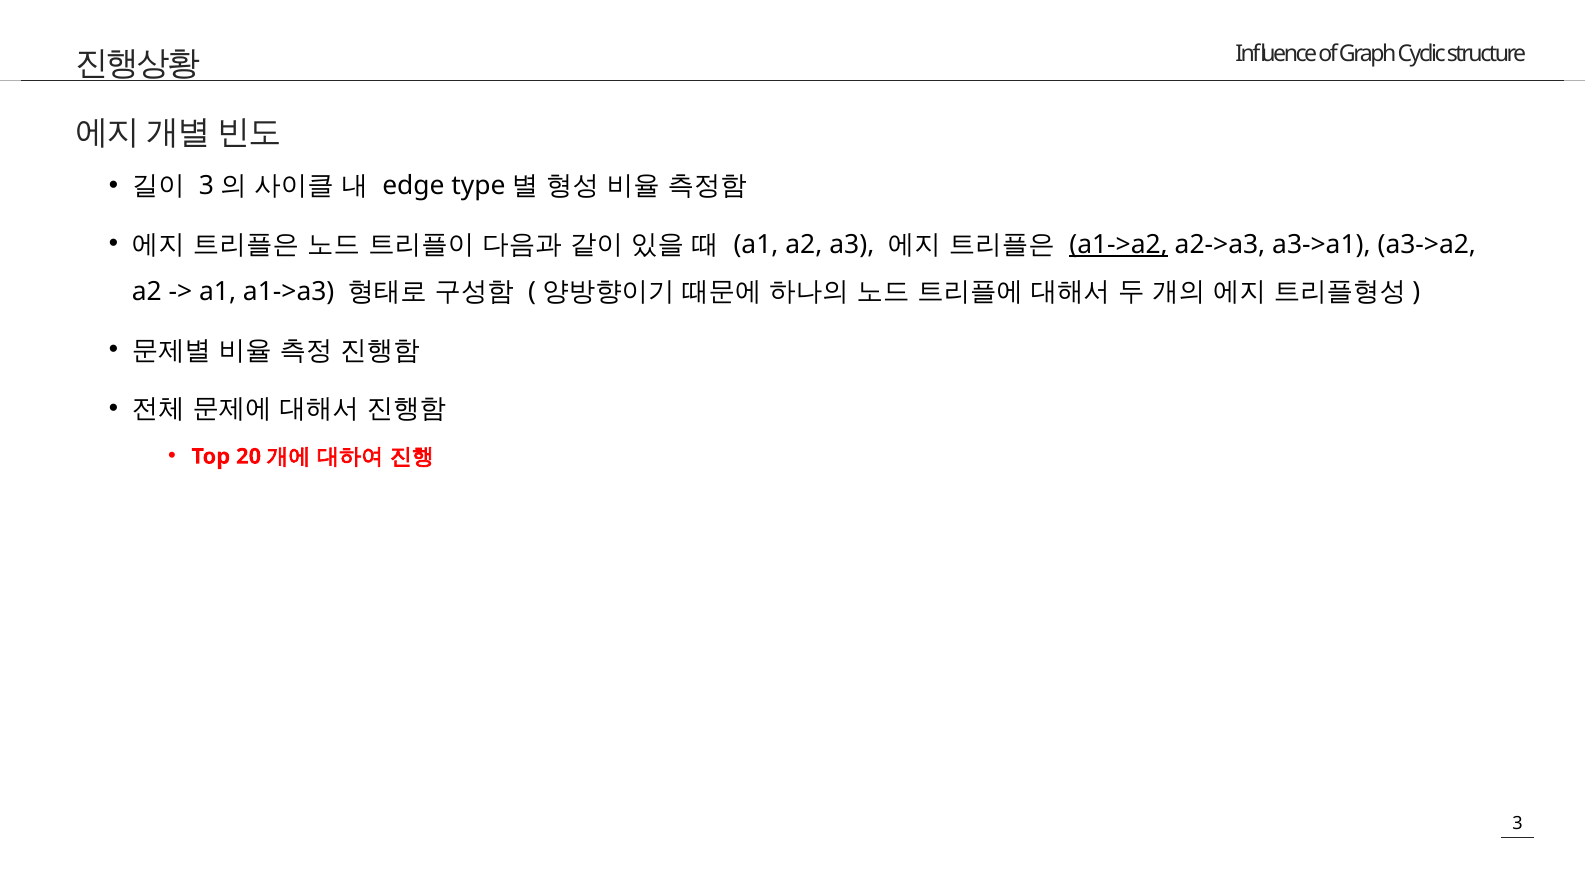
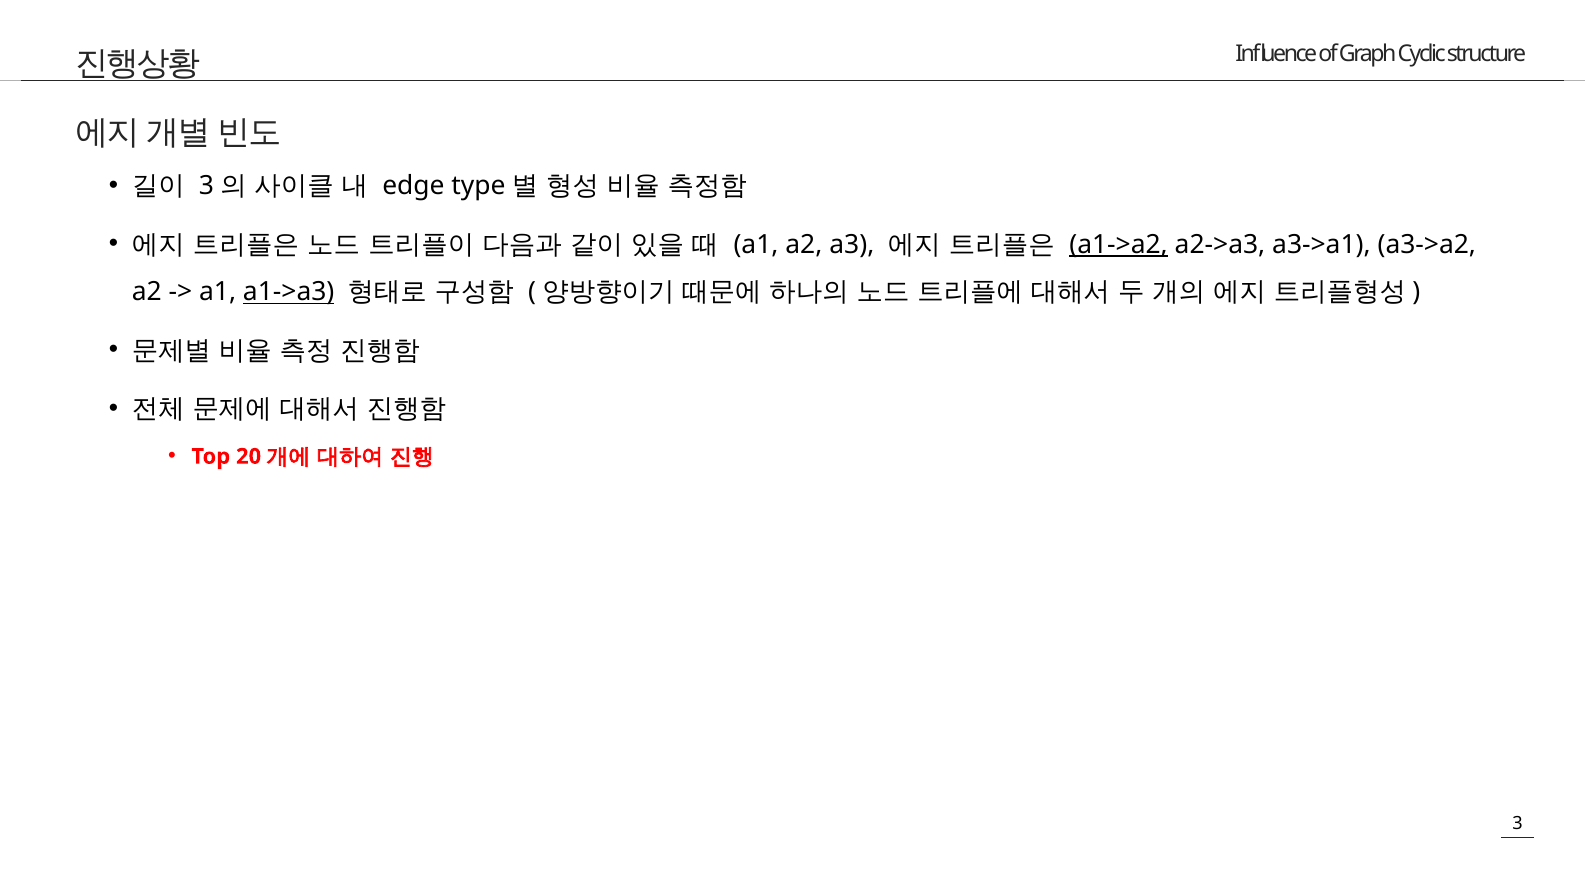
a1->a3 underline: none -> present
